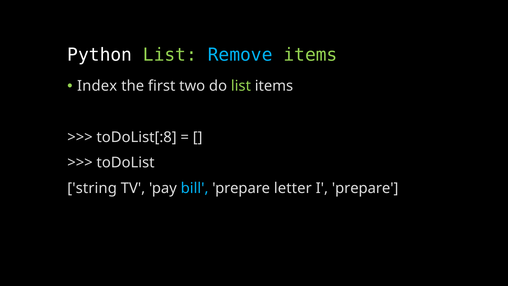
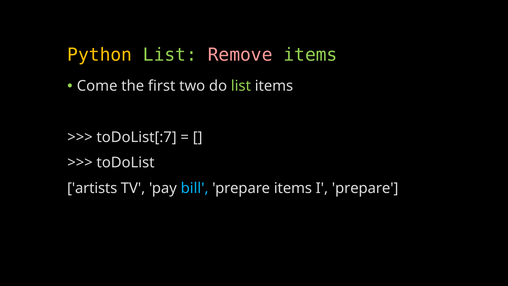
Python colour: white -> yellow
Remove colour: light blue -> pink
Index: Index -> Come
toDoList[:8: toDoList[:8 -> toDoList[:7
string: string -> artists
prepare letter: letter -> items
